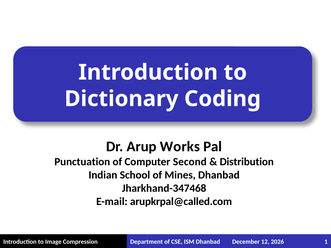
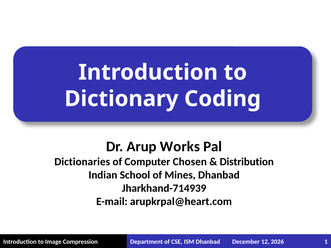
Punctuation: Punctuation -> Dictionaries
Second: Second -> Chosen
Jharkhand-347468: Jharkhand-347468 -> Jharkhand-714939
arupkrpal@called.com: arupkrpal@called.com -> arupkrpal@heart.com
